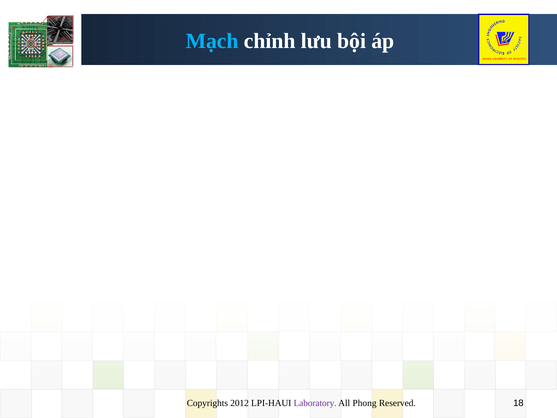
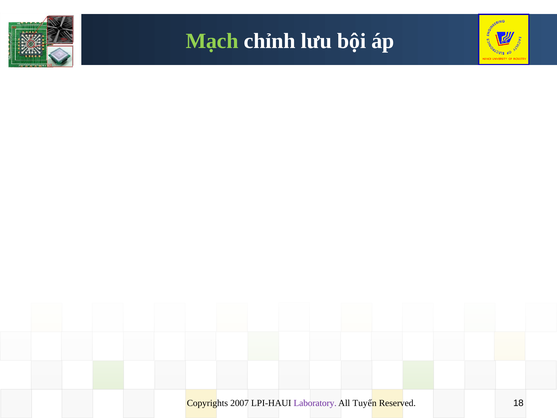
Mạch colour: light blue -> light green
2012: 2012 -> 2007
Phong: Phong -> Tuyến
